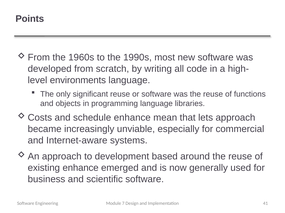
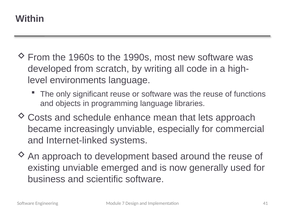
Points: Points -> Within
Internet-aware: Internet-aware -> Internet-linked
existing enhance: enhance -> unviable
